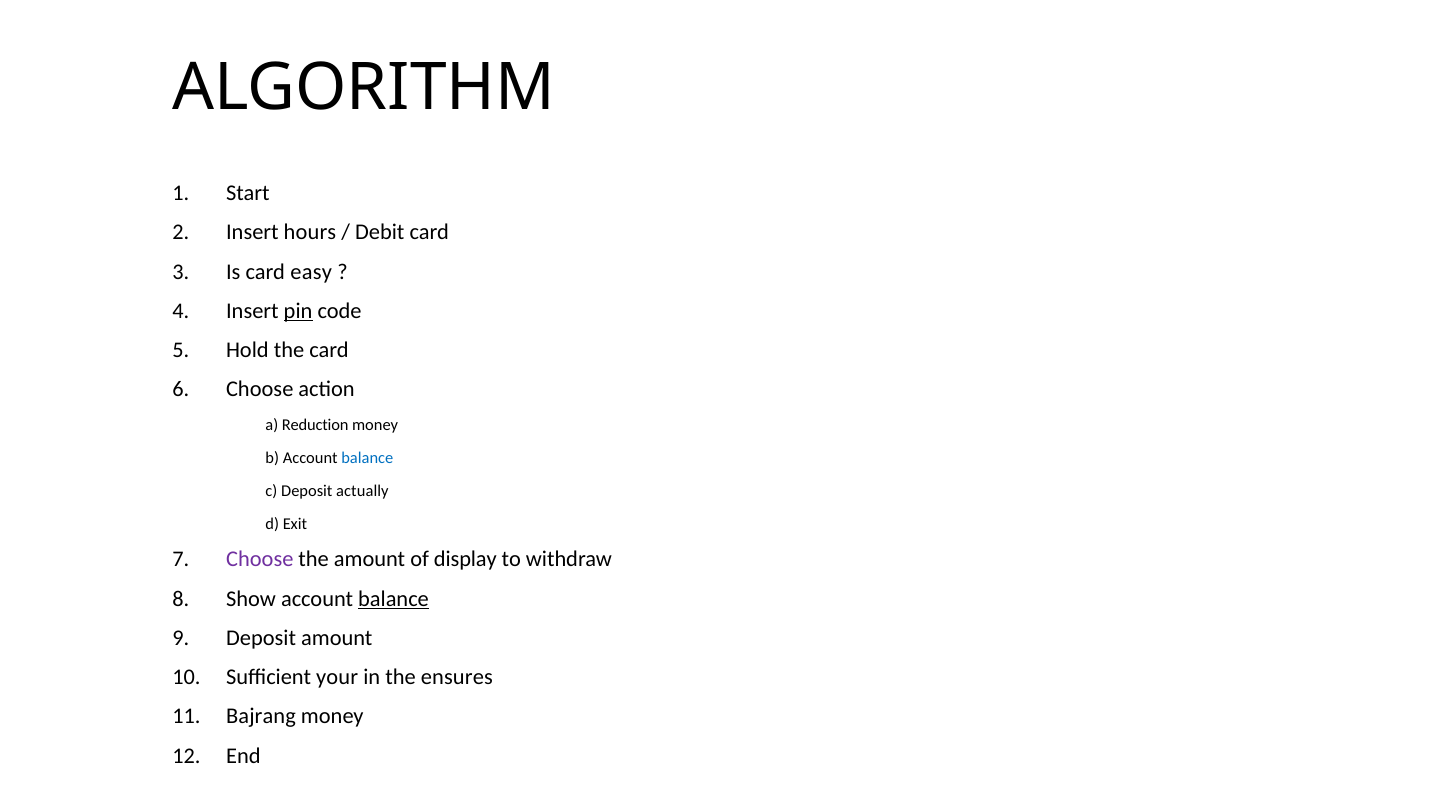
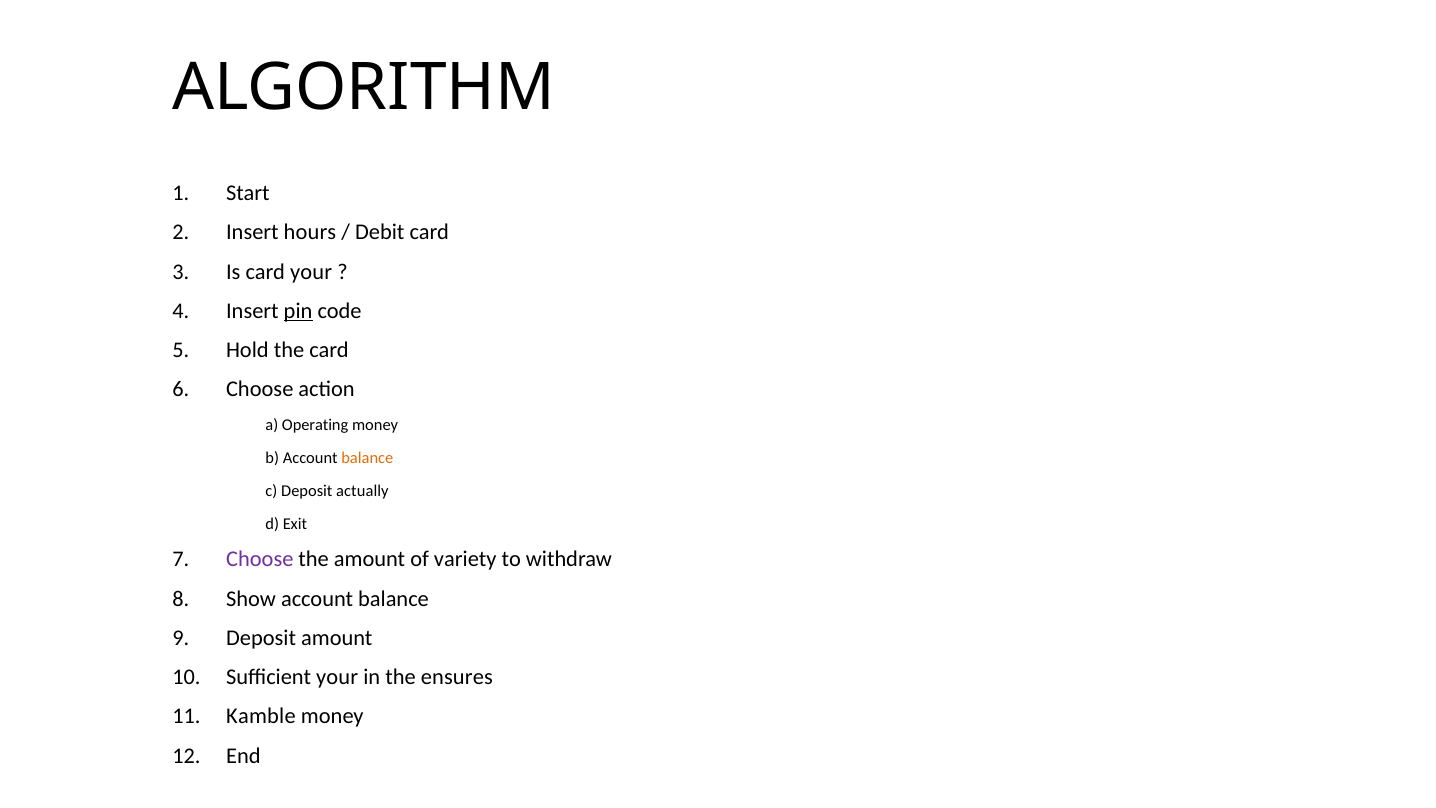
card easy: easy -> your
Reduction: Reduction -> Operating
balance at (367, 458) colour: blue -> orange
display: display -> variety
balance at (393, 599) underline: present -> none
Bajrang: Bajrang -> Kamble
